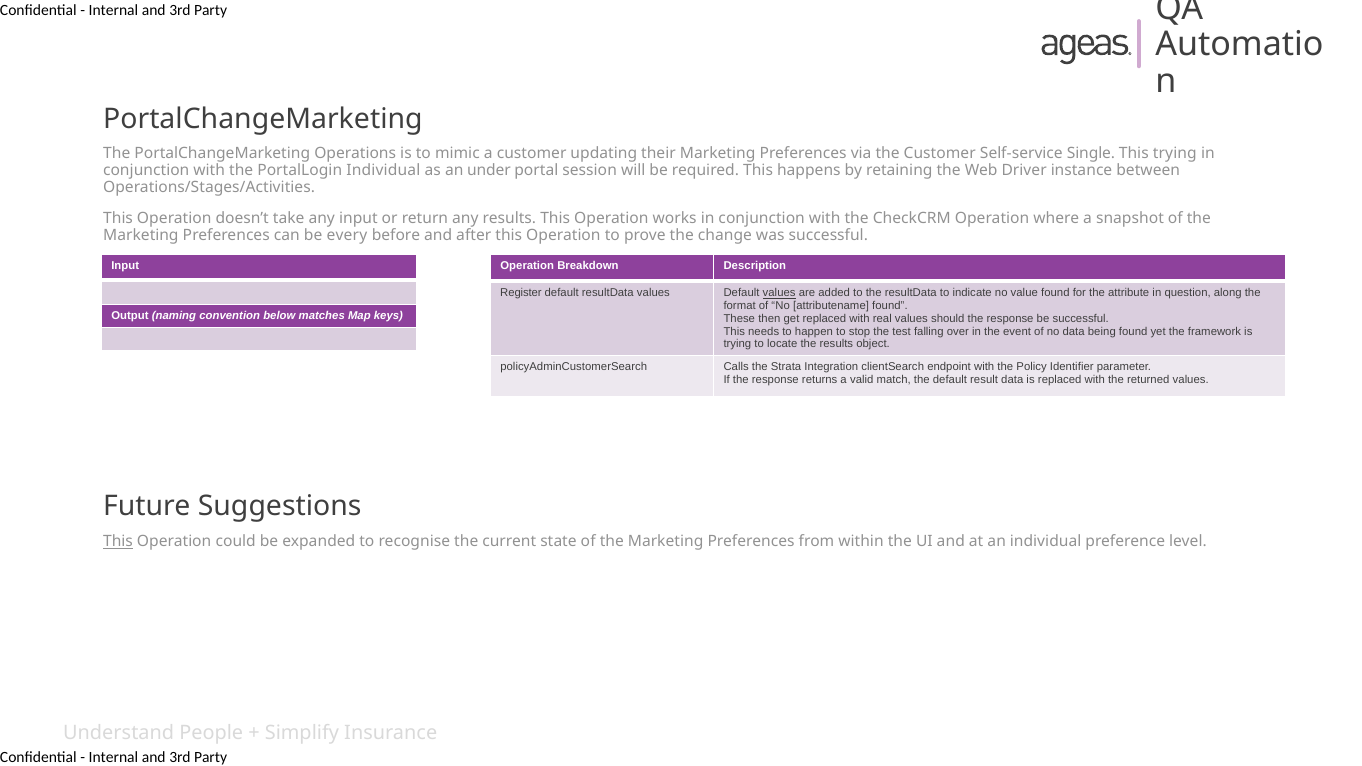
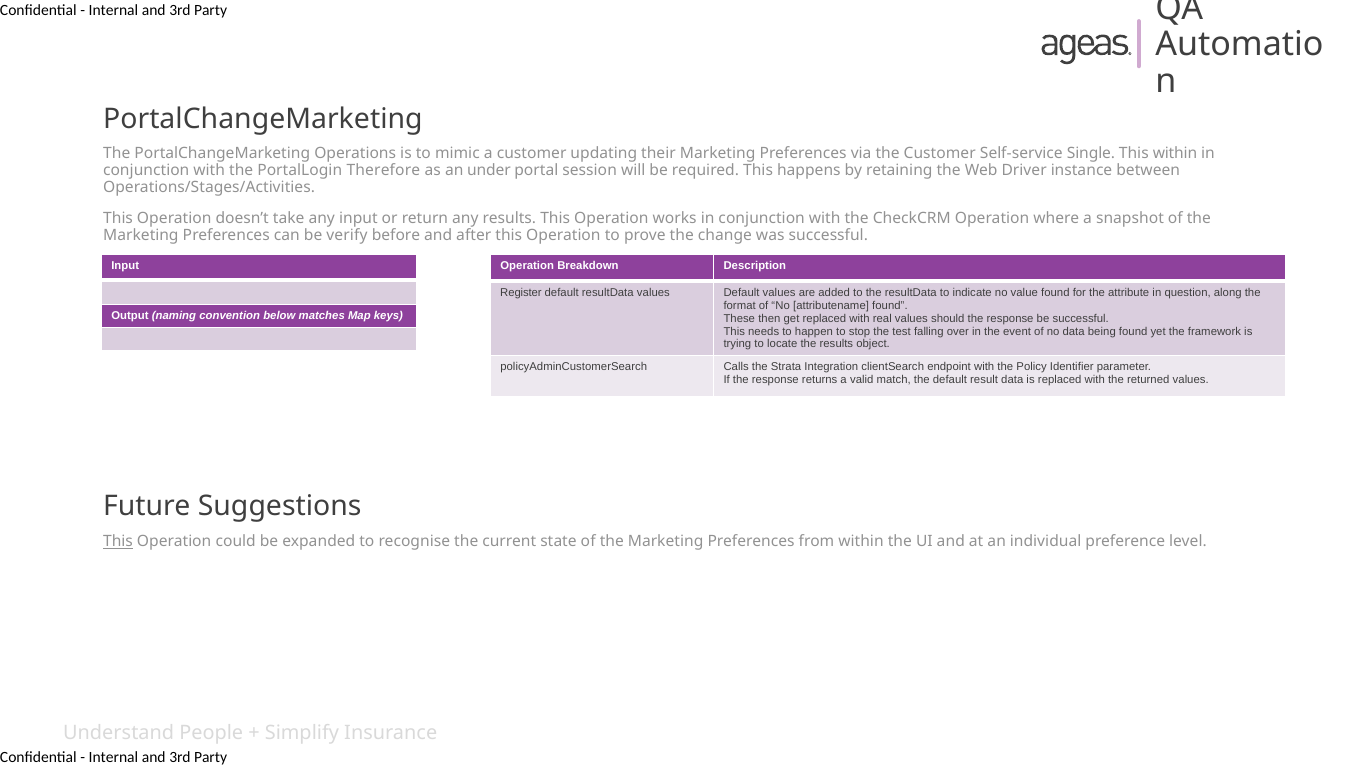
This trying: trying -> within
PortalLogin Individual: Individual -> Therefore
every: every -> verify
values at (779, 293) underline: present -> none
